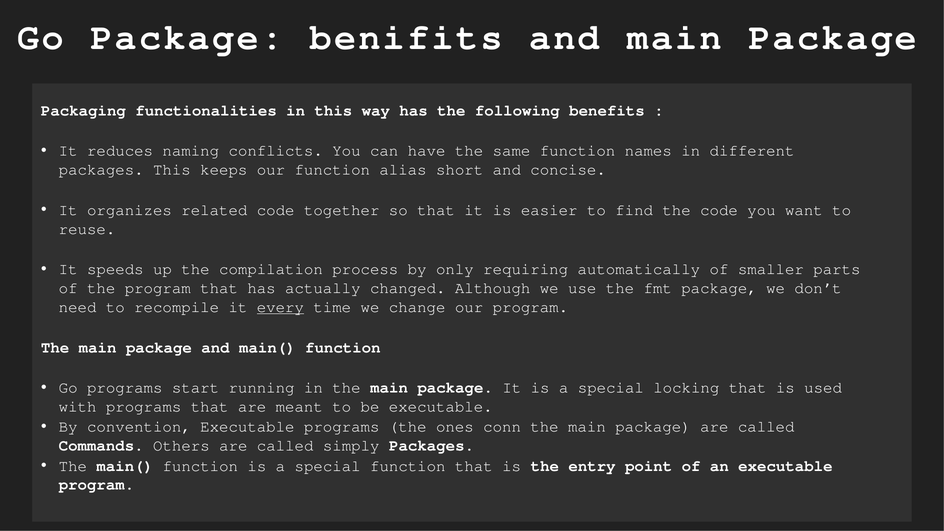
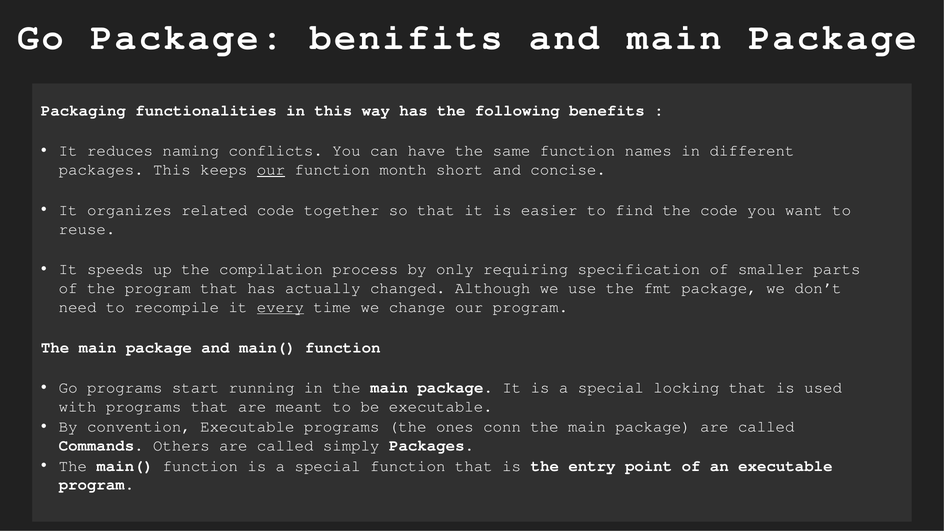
our at (271, 170) underline: none -> present
alias: alias -> month
automatically: automatically -> specification
